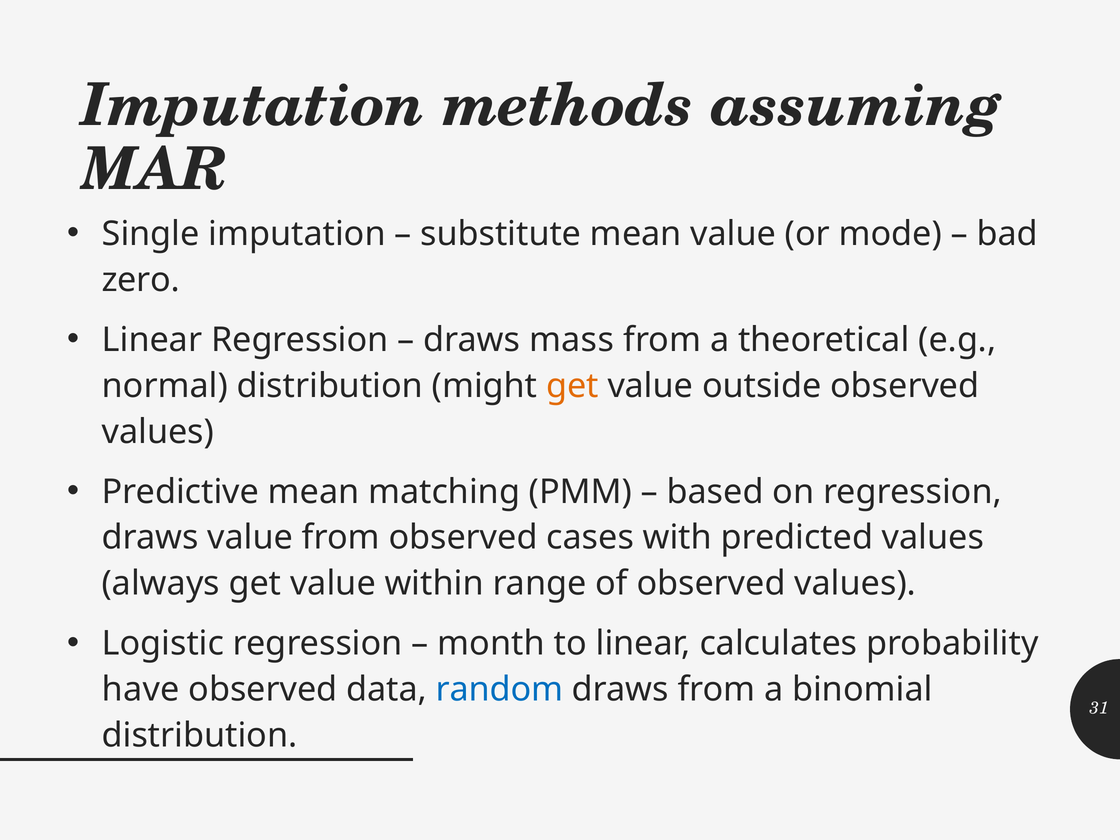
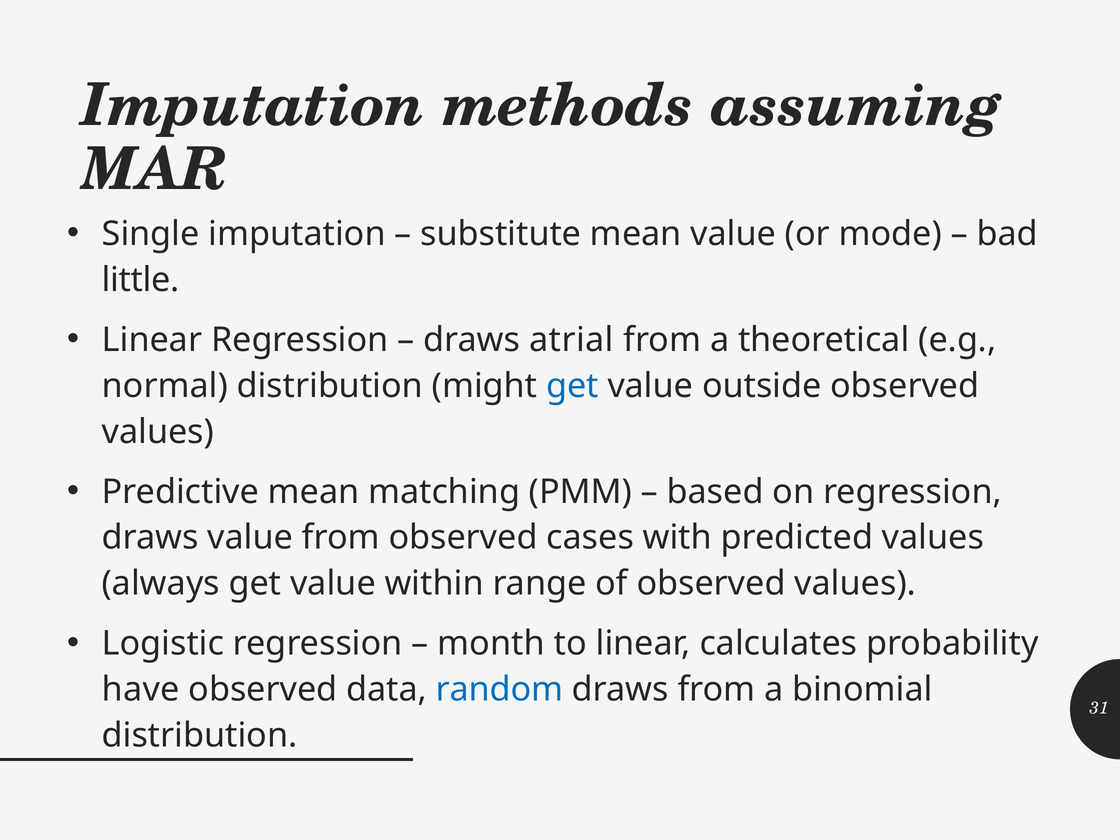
zero: zero -> little
mass: mass -> atrial
get at (572, 386) colour: orange -> blue
